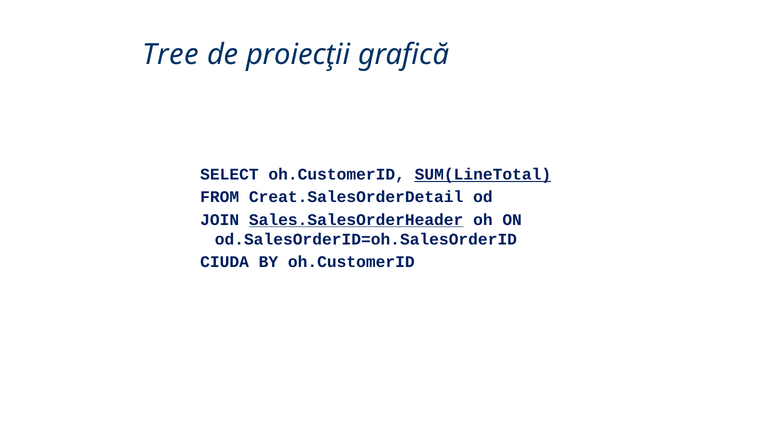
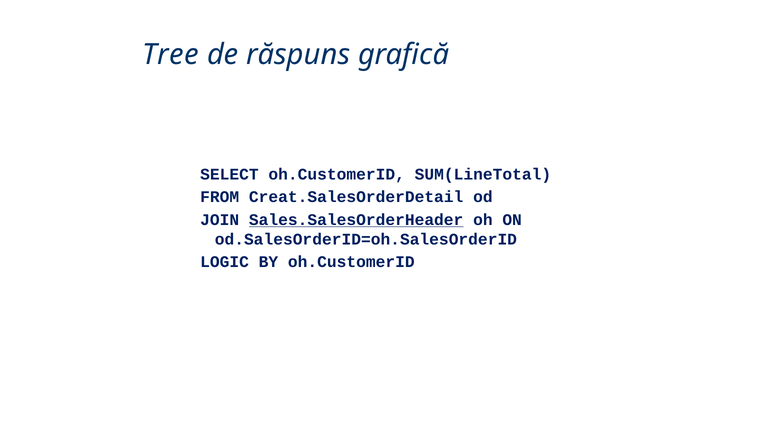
proiecţii: proiecţii -> răspuns
SUM(LineTotal underline: present -> none
CIUDA: CIUDA -> LOGIC
